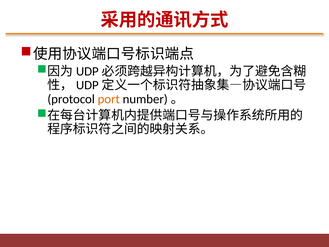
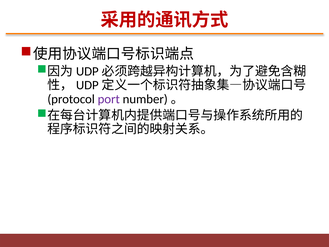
port colour: orange -> purple
